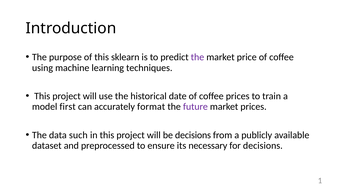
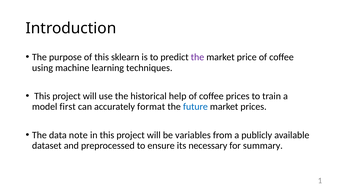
date: date -> help
future colour: purple -> blue
such: such -> note
be decisions: decisions -> variables
for decisions: decisions -> summary
